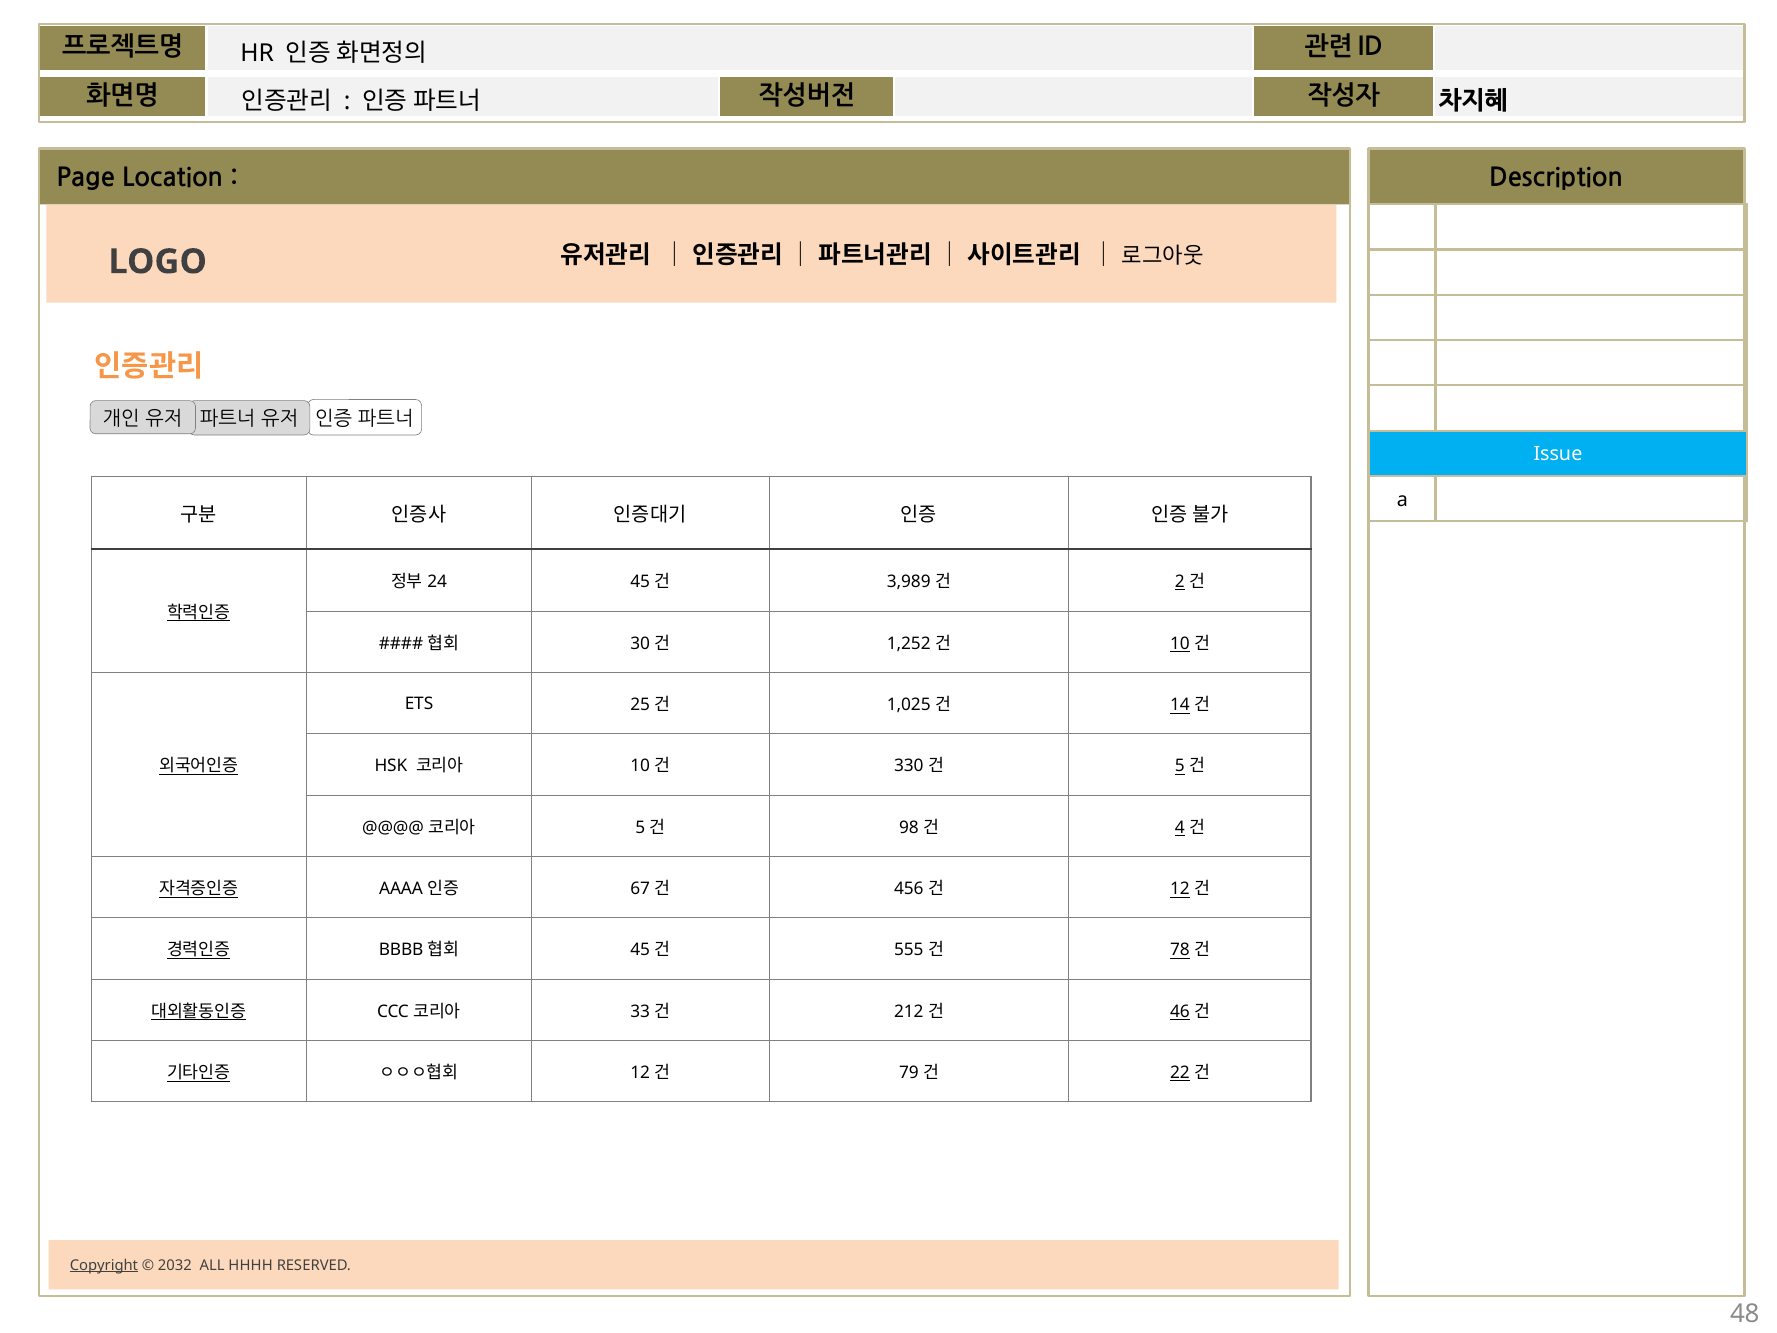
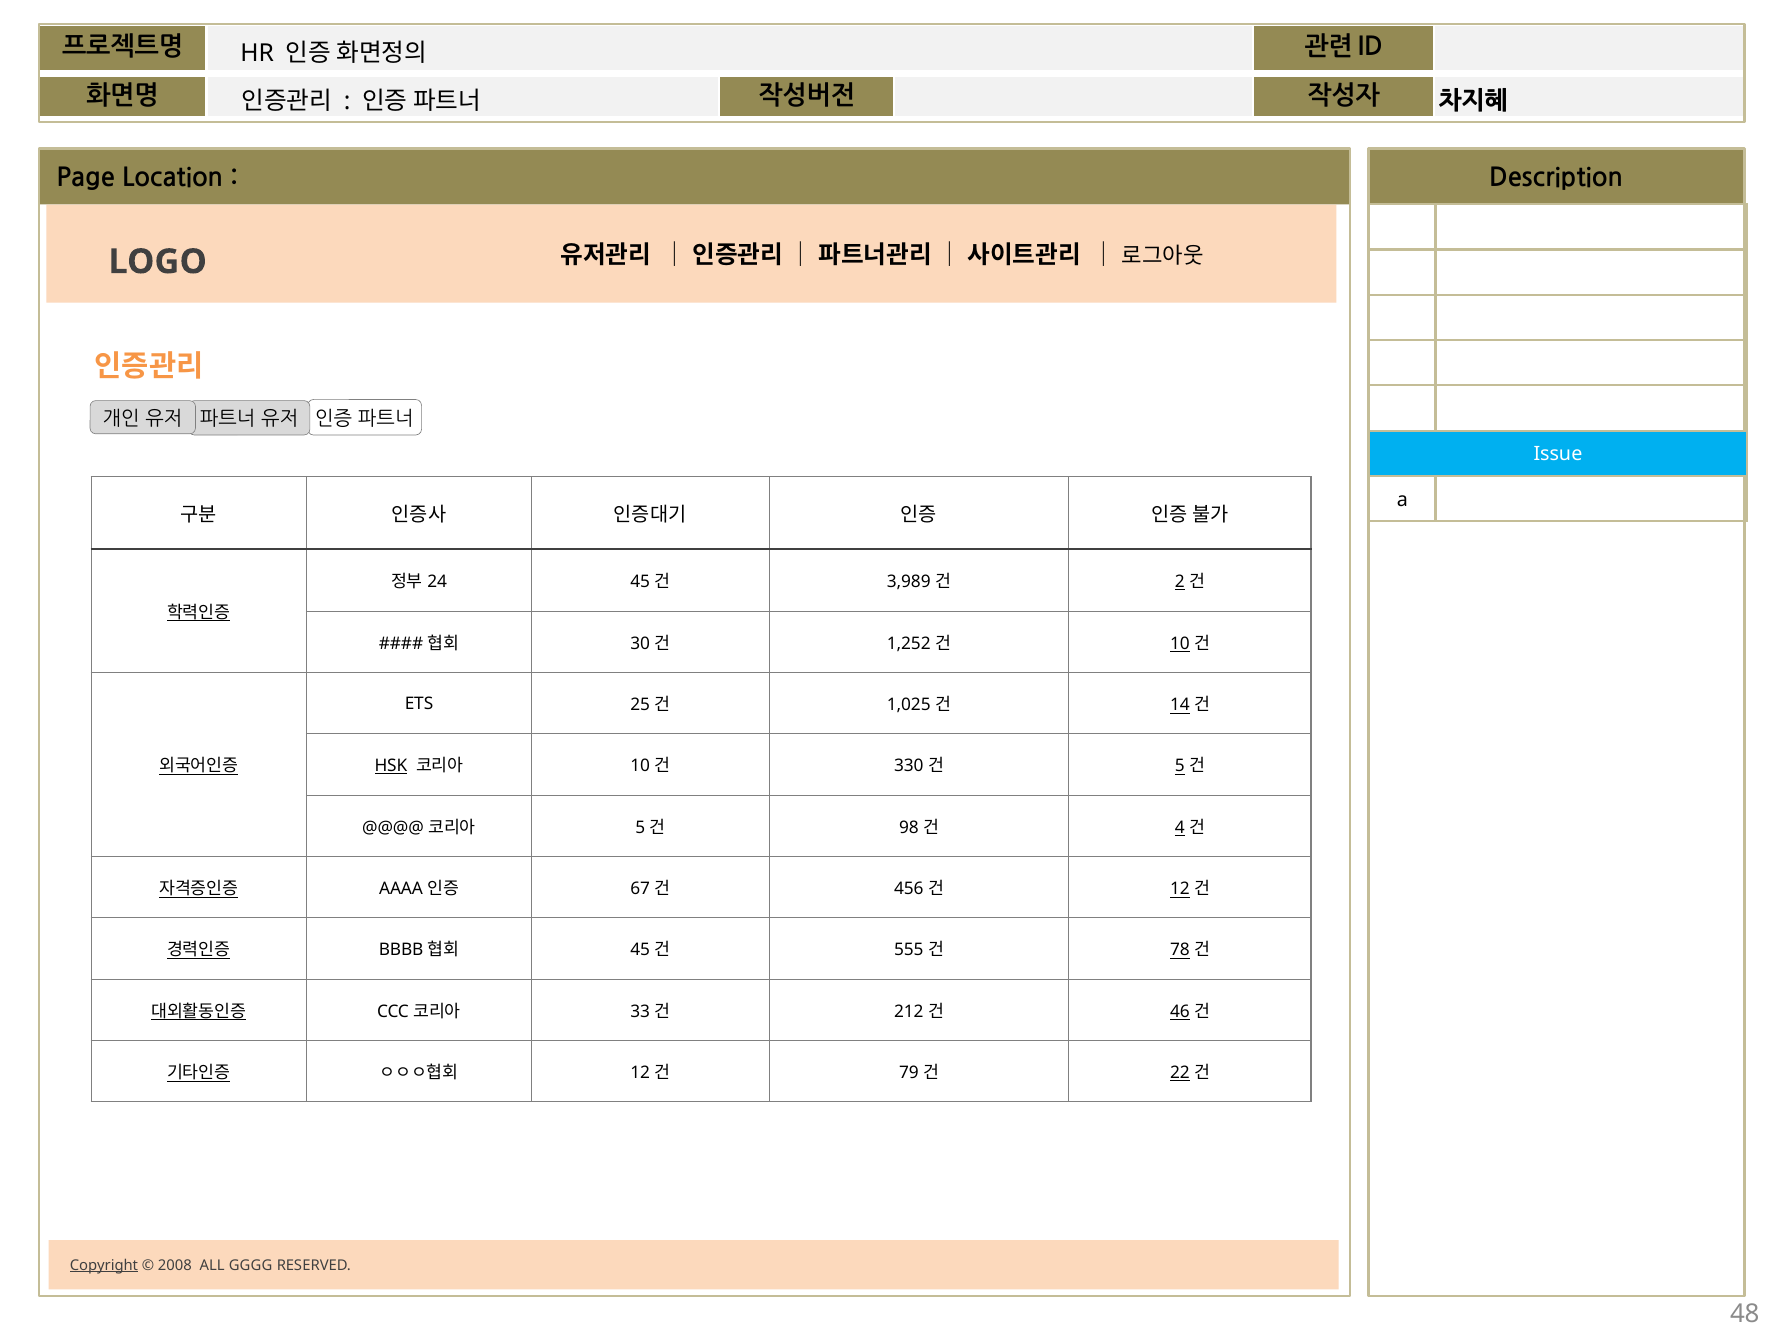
HSK underline: none -> present
2032: 2032 -> 2008
HHHH: HHHH -> GGGG
